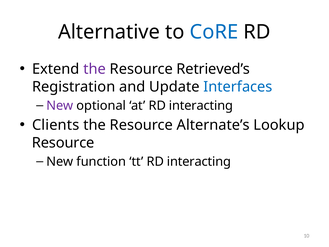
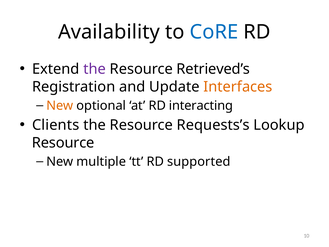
Alternative: Alternative -> Availability
Interfaces colour: blue -> orange
New at (60, 105) colour: purple -> orange
Alternate’s: Alternate’s -> Requests’s
function: function -> multiple
tt RD interacting: interacting -> supported
